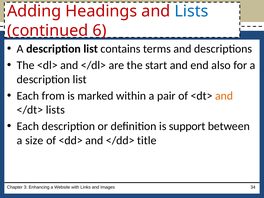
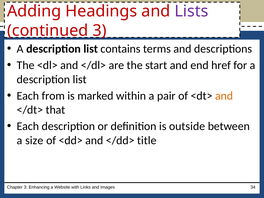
Lists at (191, 11) colour: blue -> purple
continued 6: 6 -> 3
also: also -> href
</dt> lists: lists -> that
support: support -> outside
